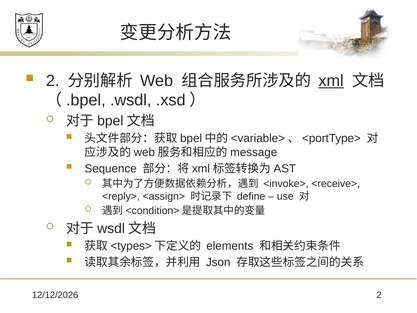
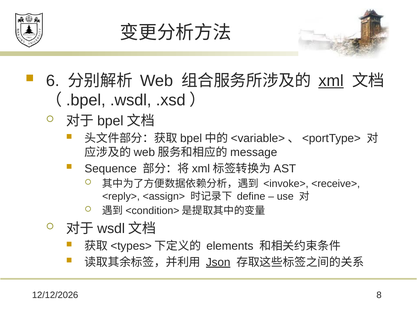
2 at (53, 81): 2 -> 6
Json underline: none -> present
2 at (379, 295): 2 -> 8
